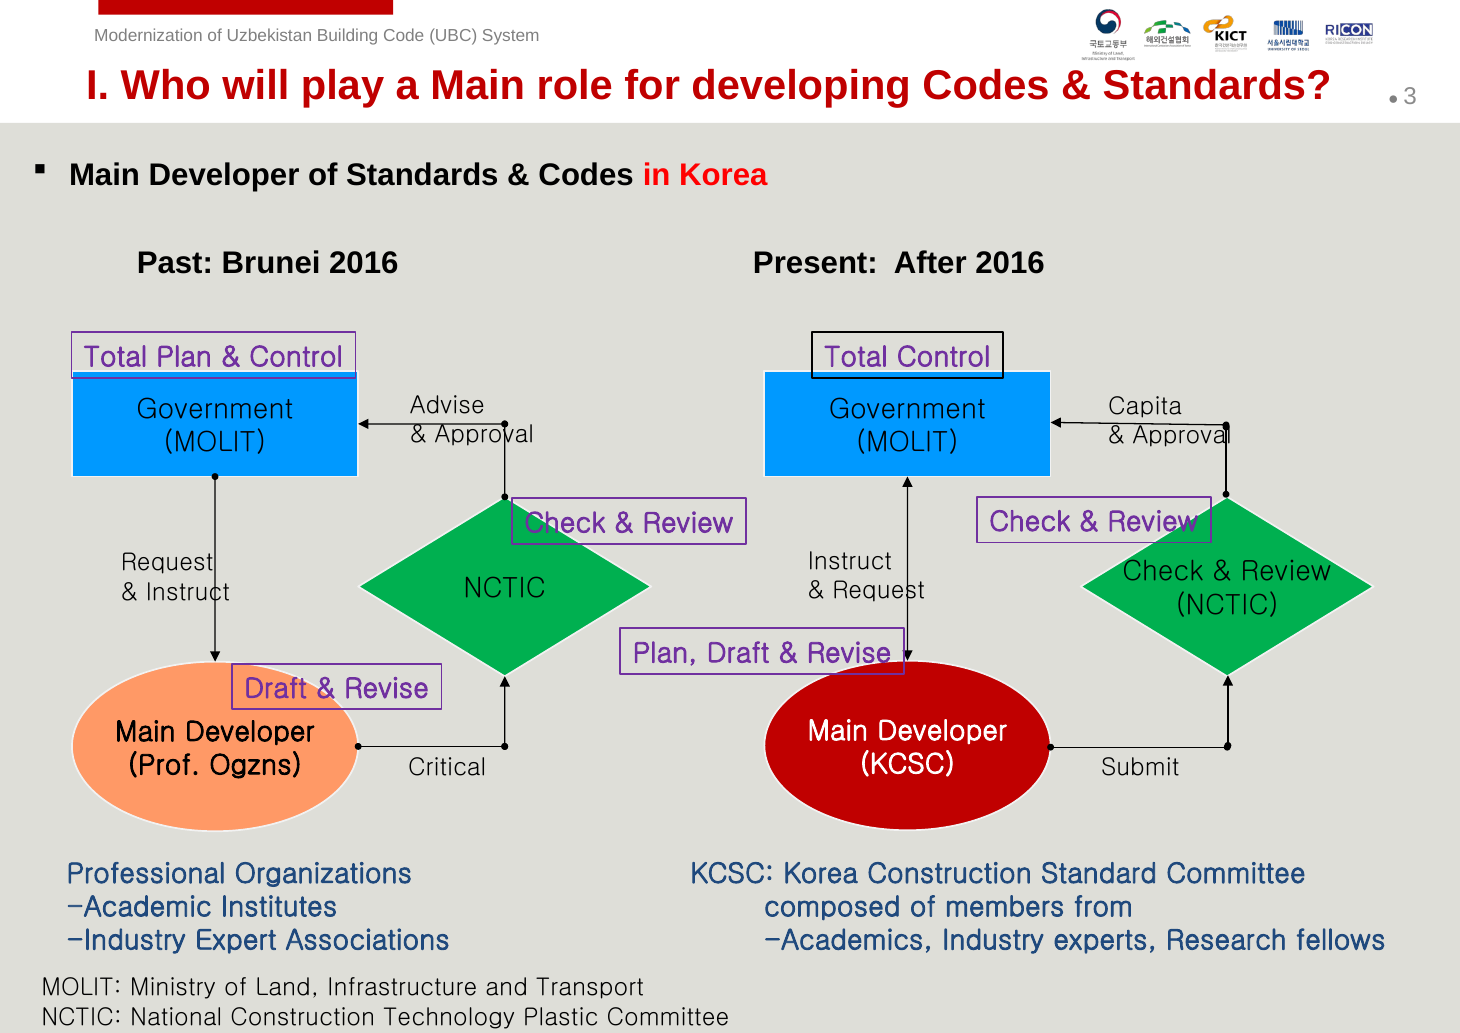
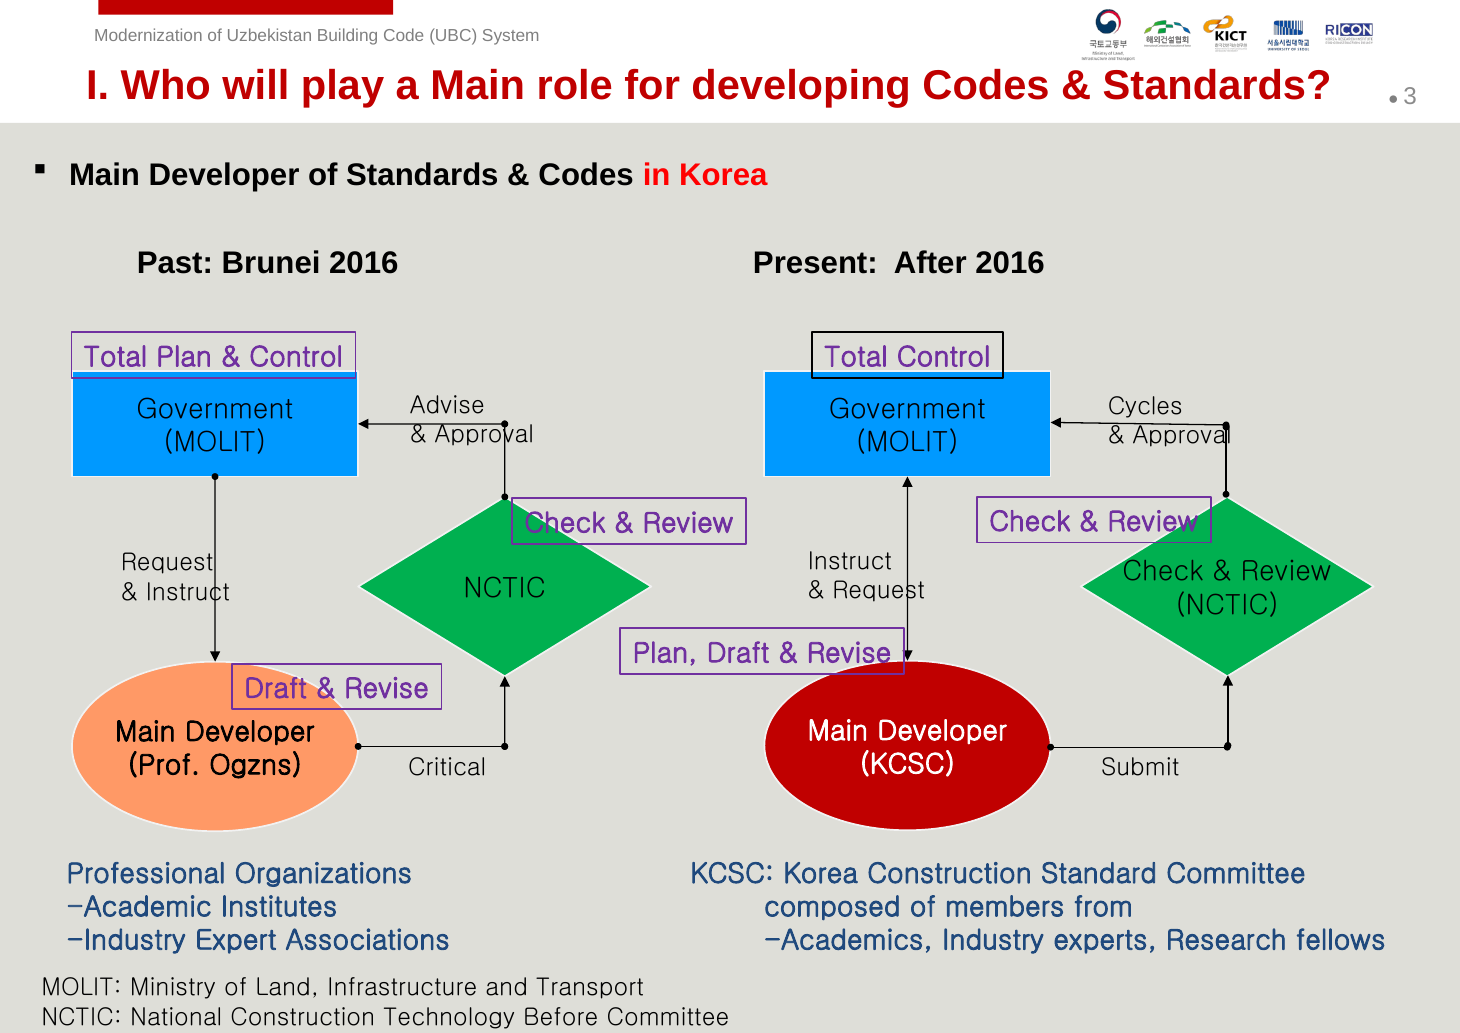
Capita: Capita -> Cycles
Plastic: Plastic -> Before
